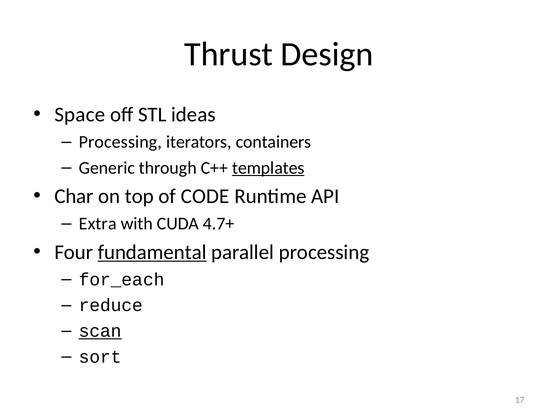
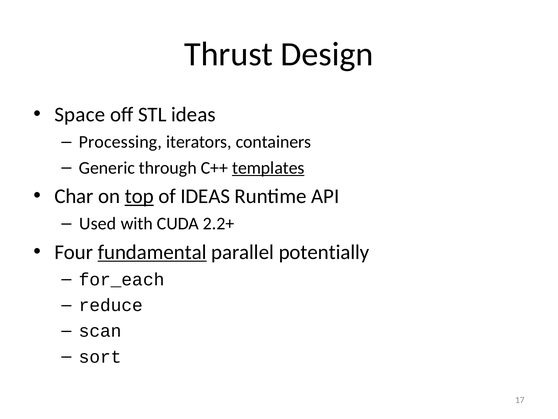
top underline: none -> present
of CODE: CODE -> IDEAS
Extra: Extra -> Used
4.7+: 4.7+ -> 2.2+
parallel processing: processing -> potentially
scan underline: present -> none
